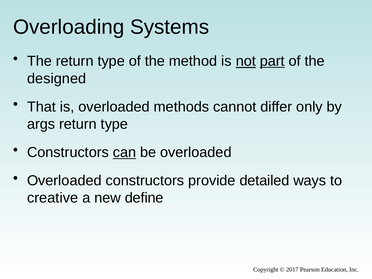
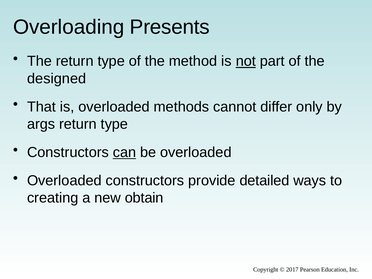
Systems: Systems -> Presents
part underline: present -> none
creative: creative -> creating
define: define -> obtain
